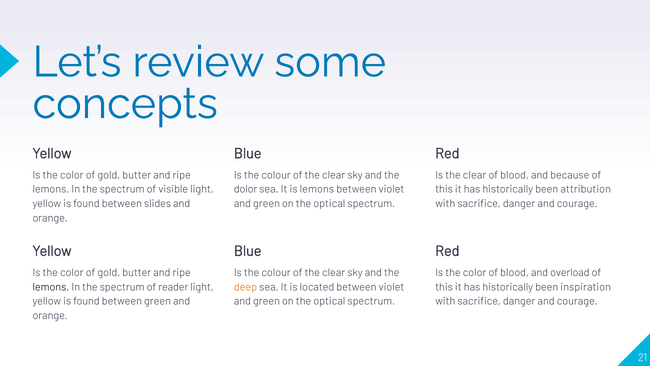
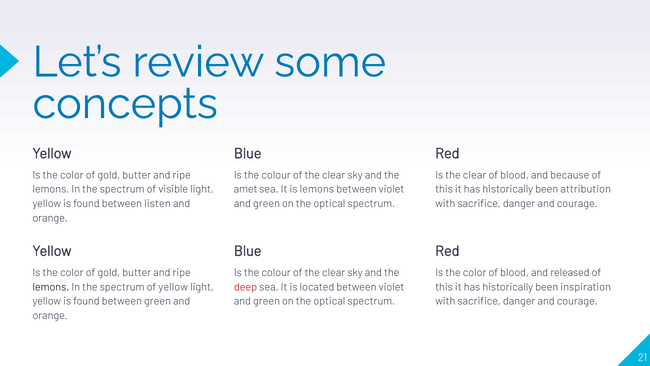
dolor: dolor -> amet
slides: slides -> listen
overload: overload -> released
of reader: reader -> yellow
deep colour: orange -> red
